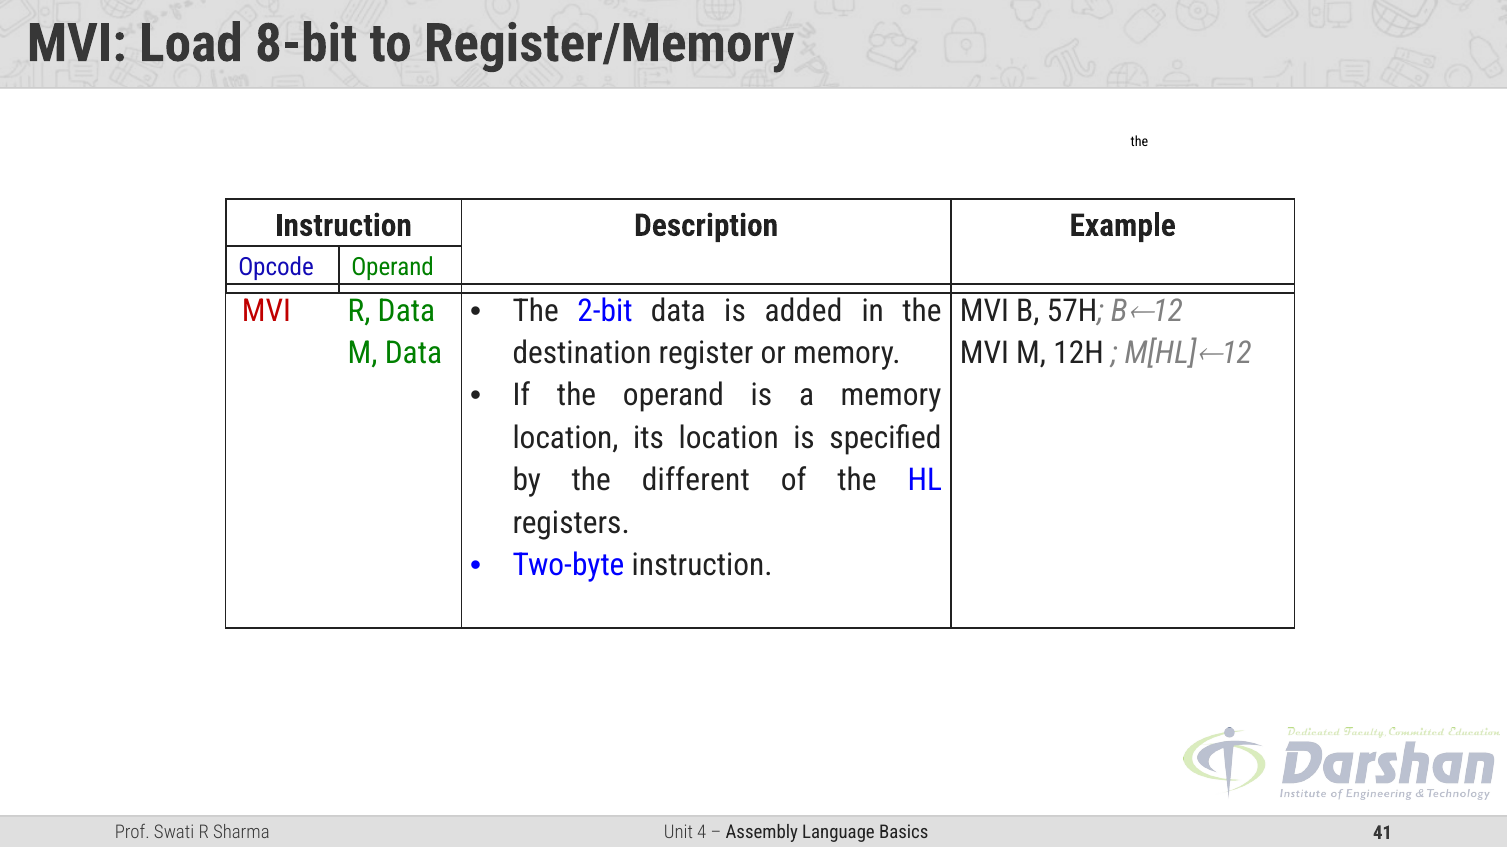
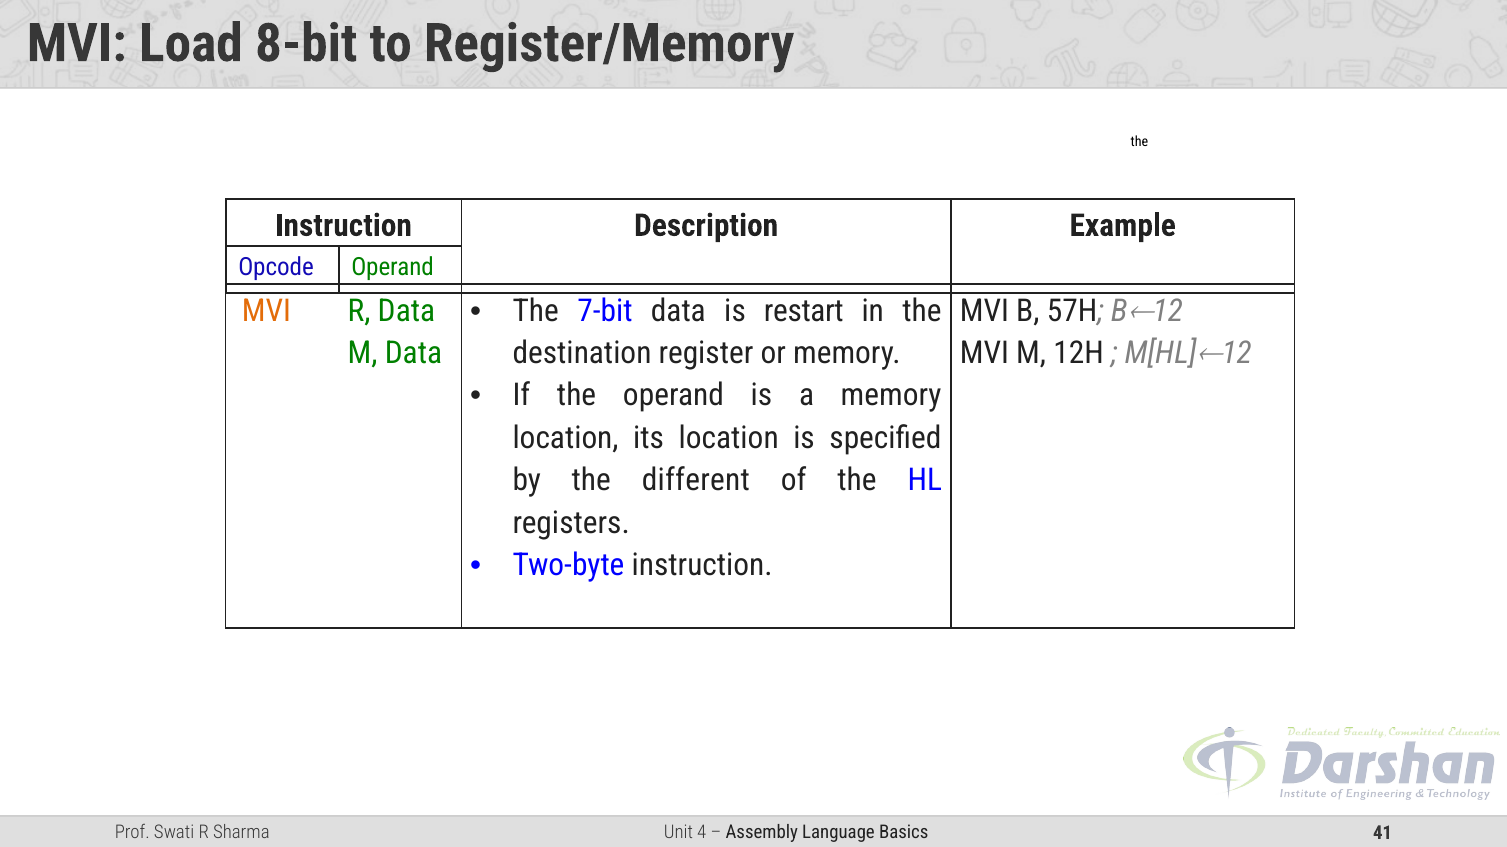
2-bit: 2-bit -> 7-bit
added: added -> restart
MVI at (266, 311) colour: red -> orange
